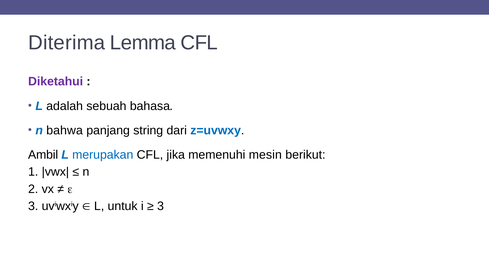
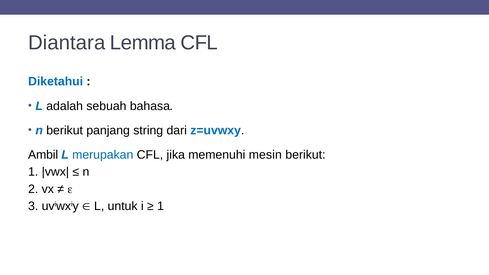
Diterima: Diterima -> Diantara
Diketahui colour: purple -> blue
n bahwa: bahwa -> berikut
3 at (161, 206): 3 -> 1
